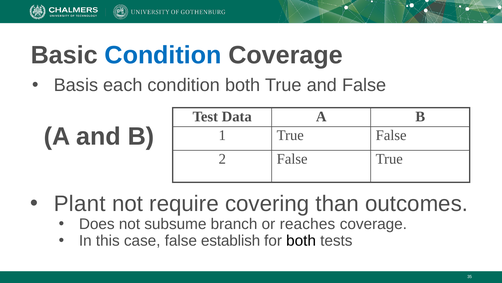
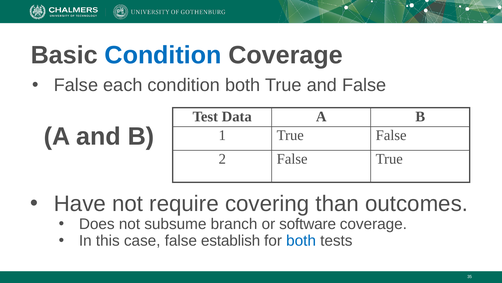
Basis at (76, 85): Basis -> False
Plant: Plant -> Have
reaches: reaches -> software
both at (301, 240) colour: black -> blue
